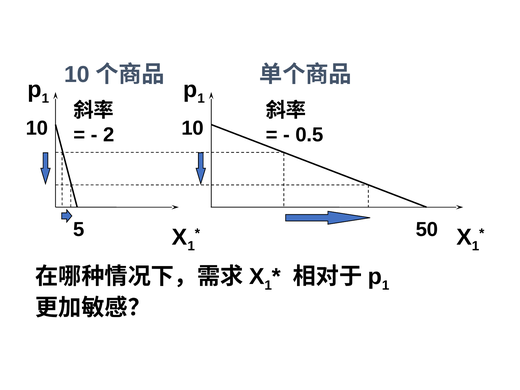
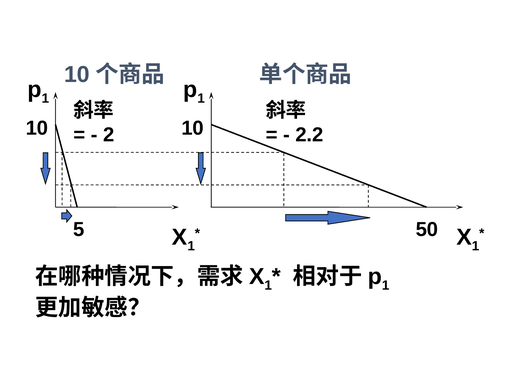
0.5: 0.5 -> 2.2
